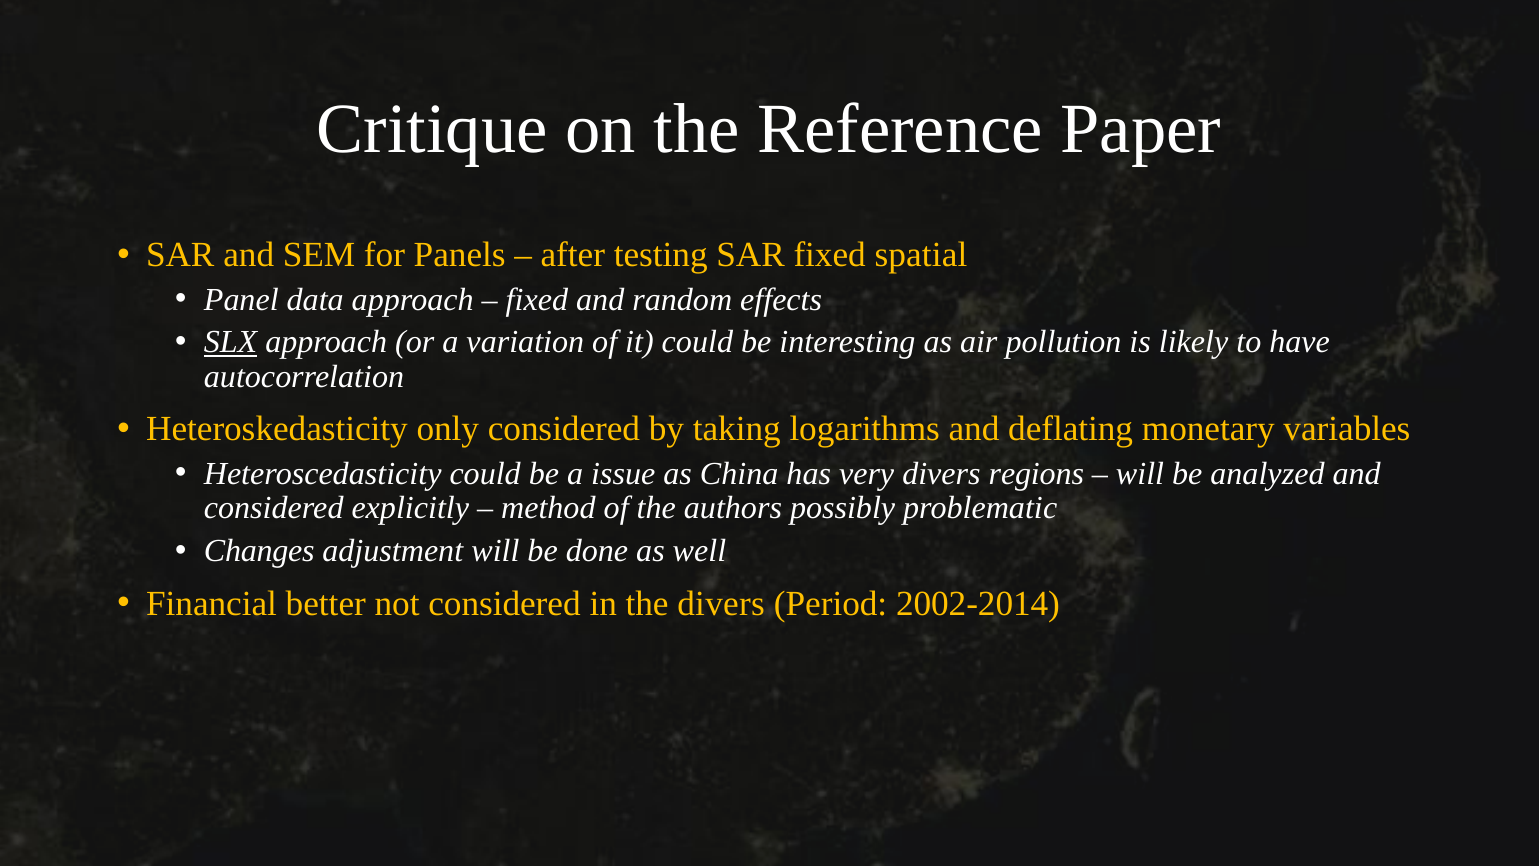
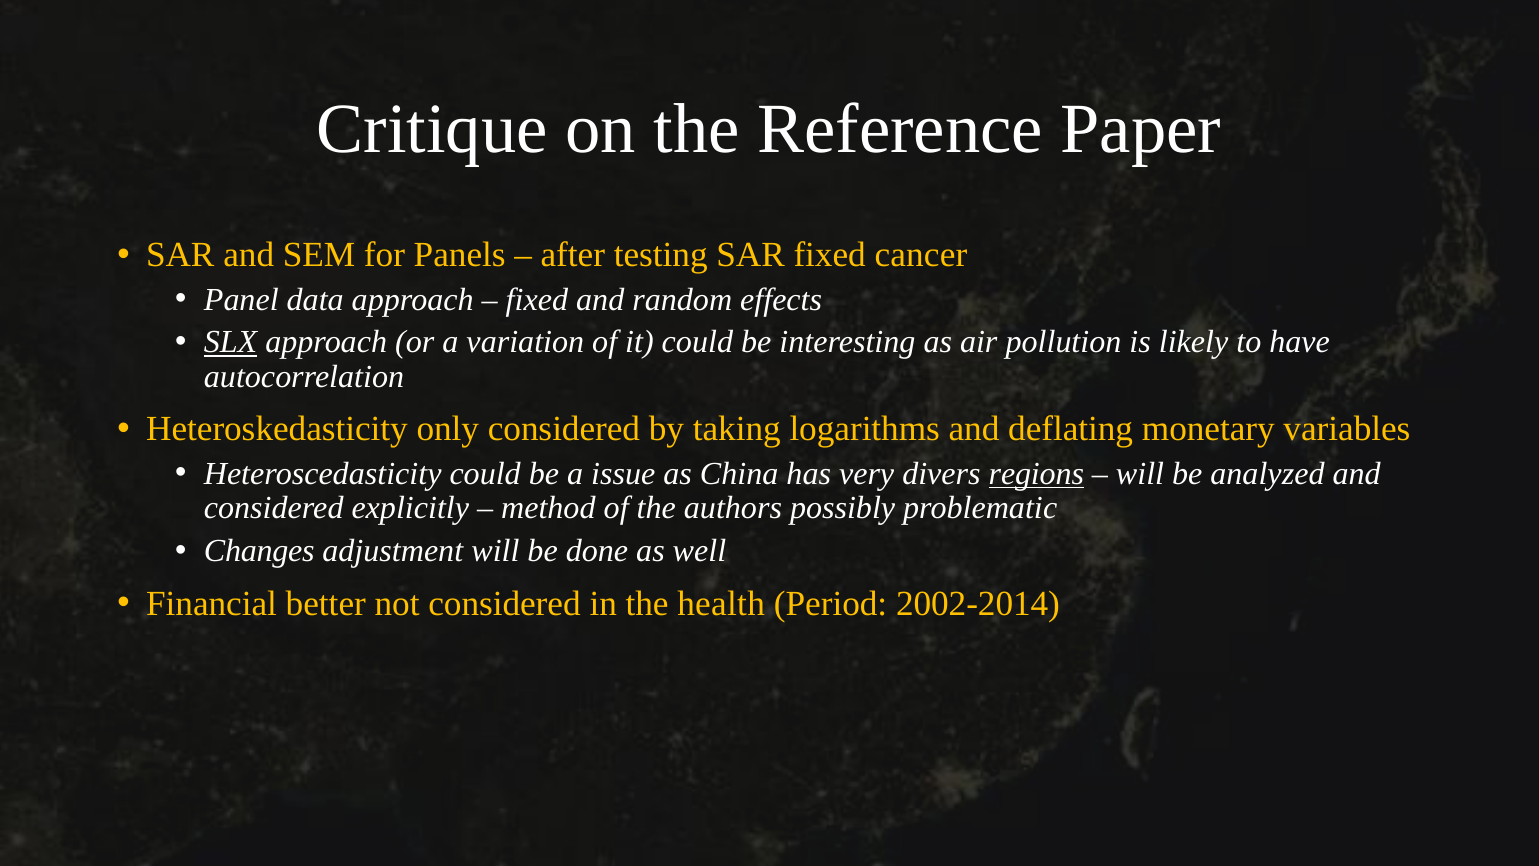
spatial: spatial -> cancer
regions underline: none -> present
the divers: divers -> health
